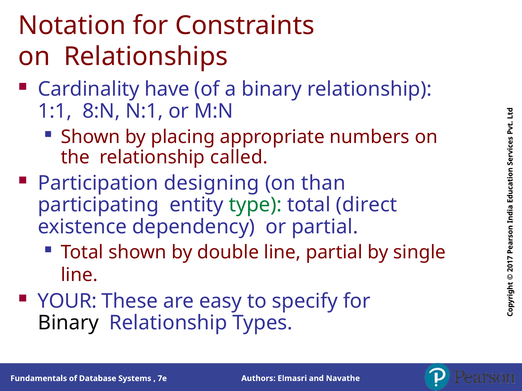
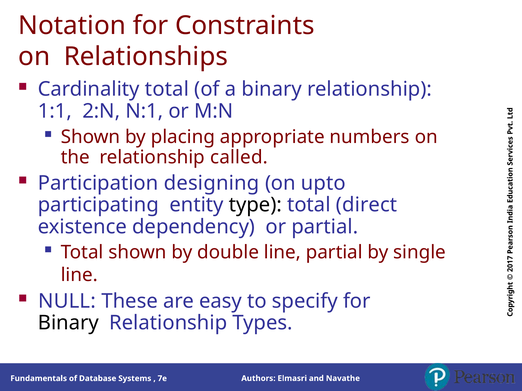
Cardinality have: have -> total
8:N: 8:N -> 2:N
than: than -> upto
type colour: green -> black
YOUR: YOUR -> NULL
